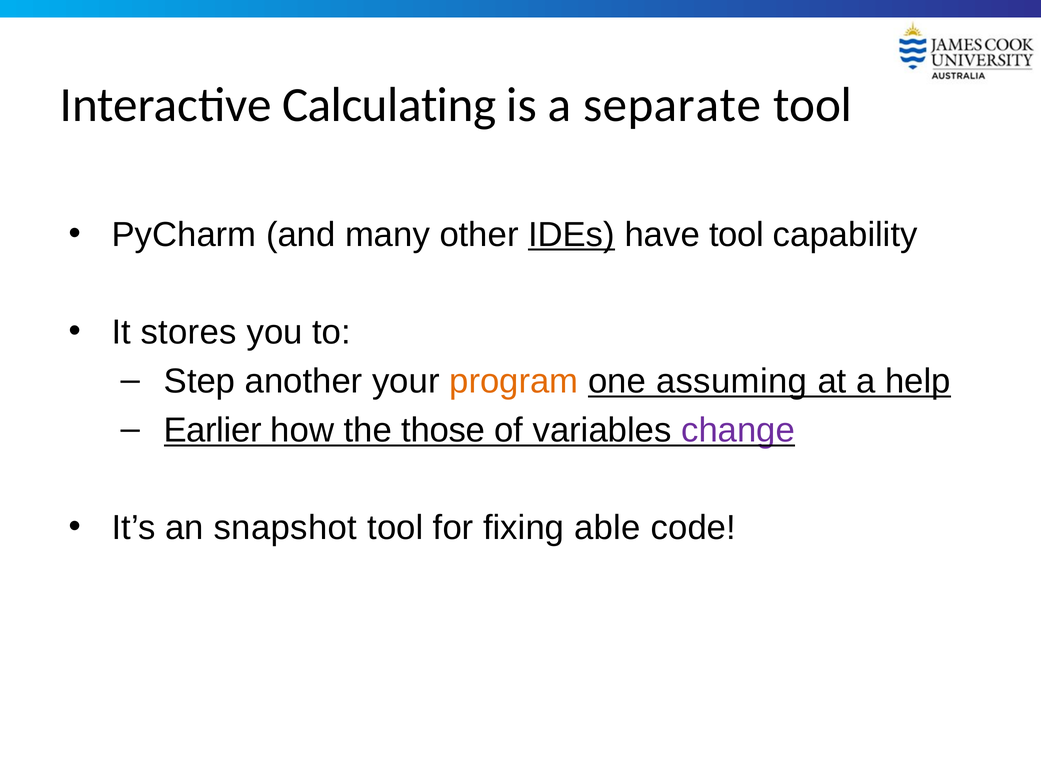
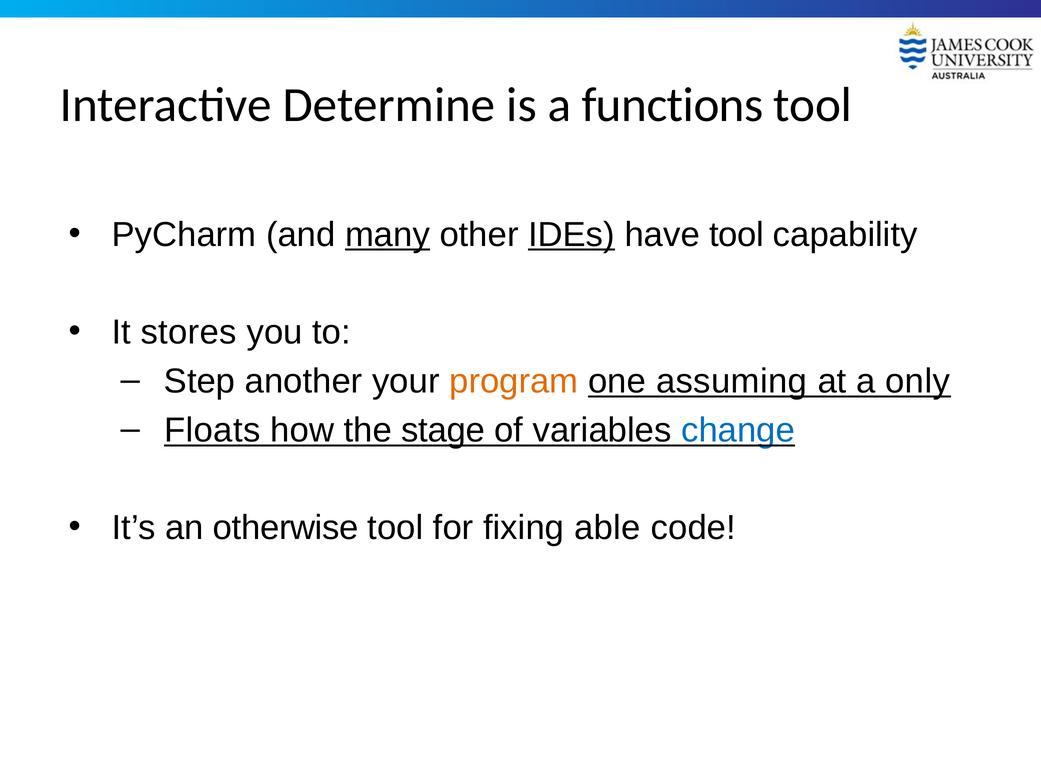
Calculating: Calculating -> Determine
separate: separate -> functions
many underline: none -> present
help: help -> only
Earlier: Earlier -> Floats
those: those -> stage
change colour: purple -> blue
snapshot: snapshot -> otherwise
